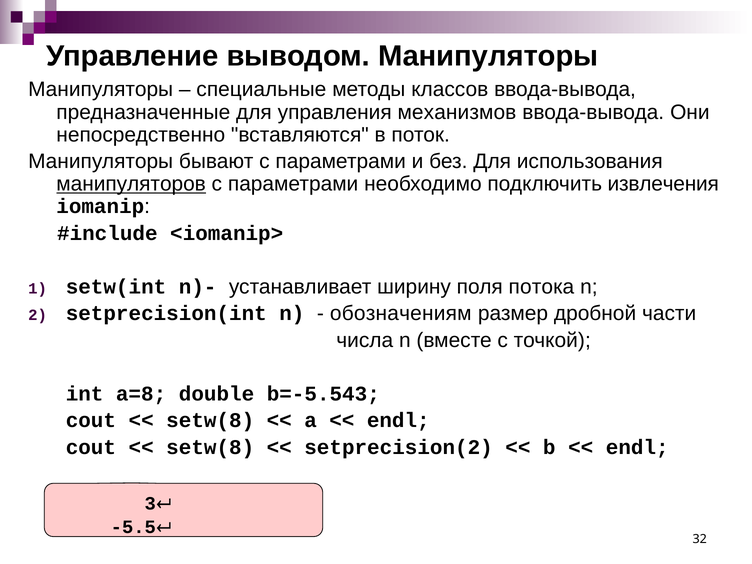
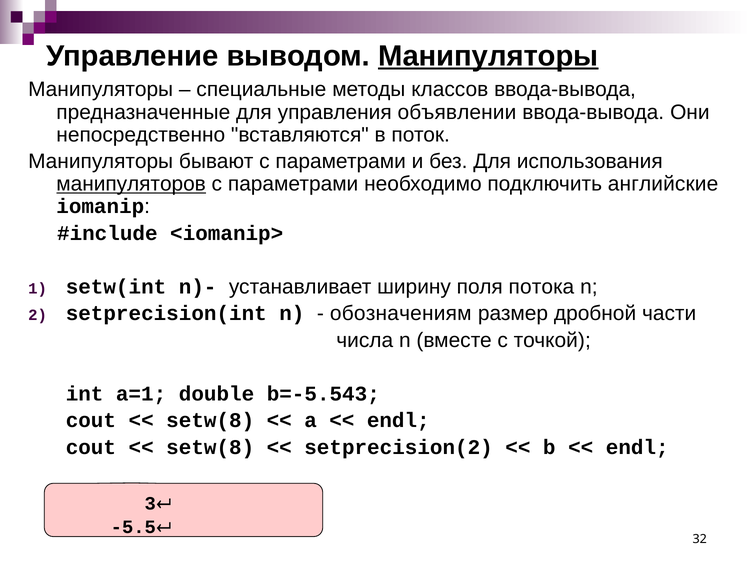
Манипуляторы at (488, 56) underline: none -> present
механизмов: механизмов -> объявлении
извлечения: извлечения -> английские
a=8: a=8 -> a=1
